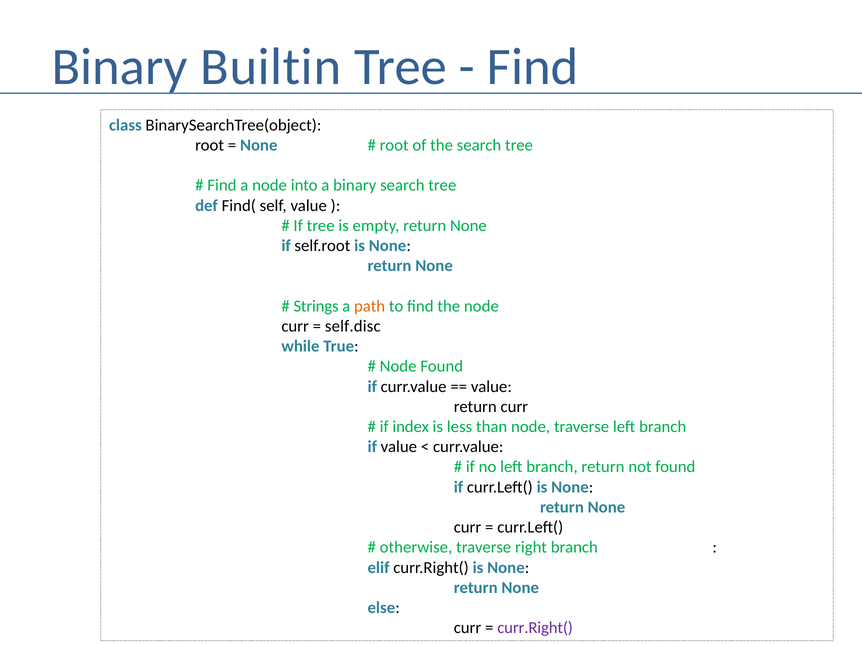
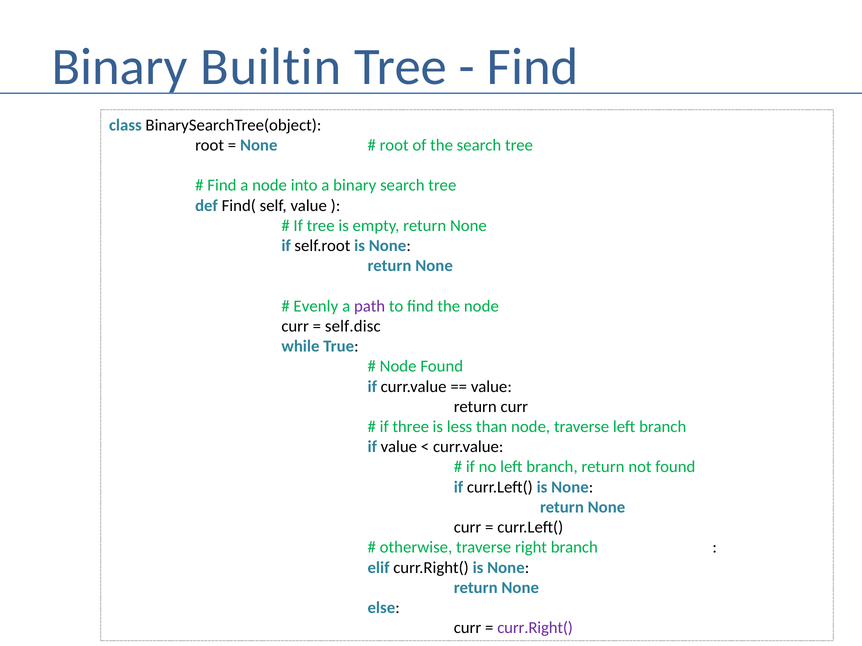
Strings: Strings -> Evenly
path colour: orange -> purple
index: index -> three
